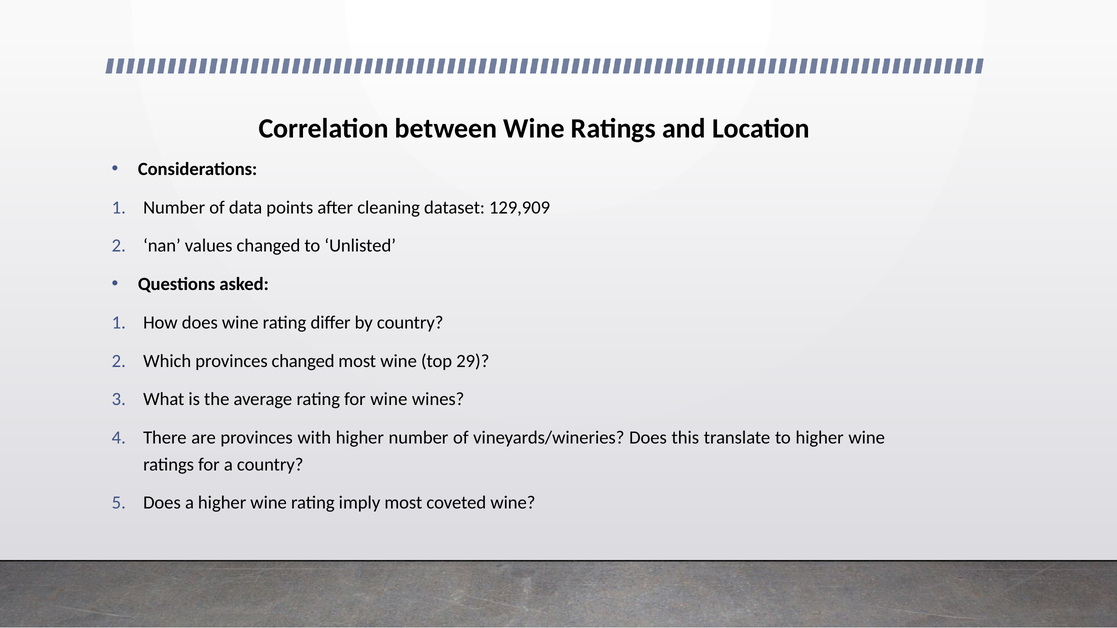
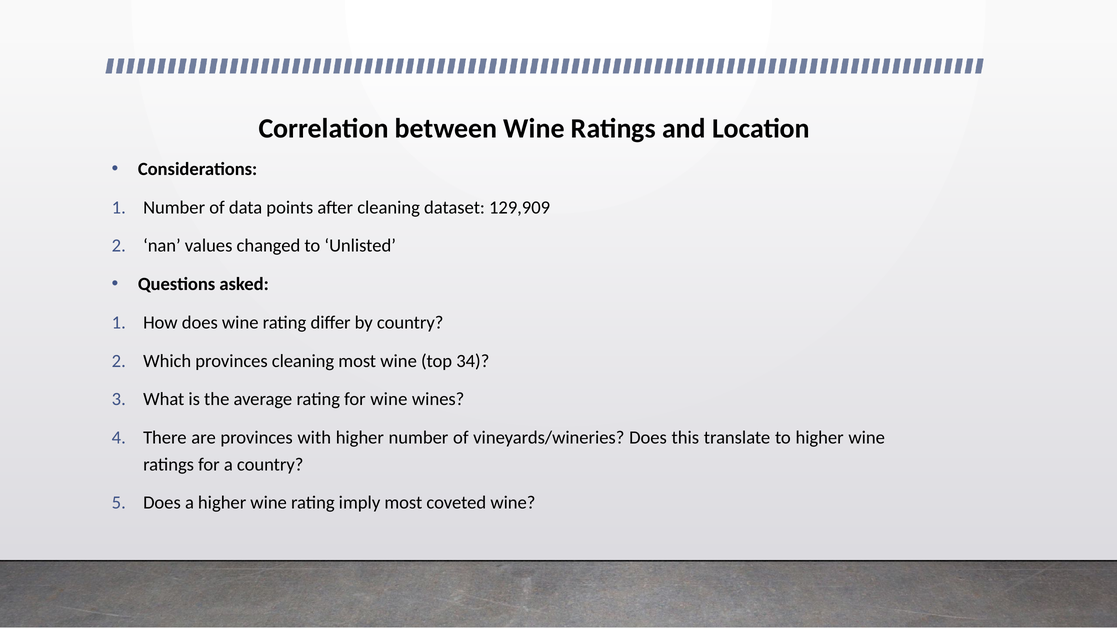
provinces changed: changed -> cleaning
29: 29 -> 34
